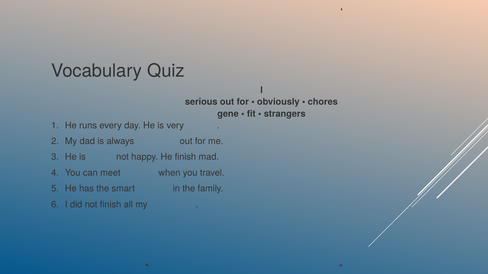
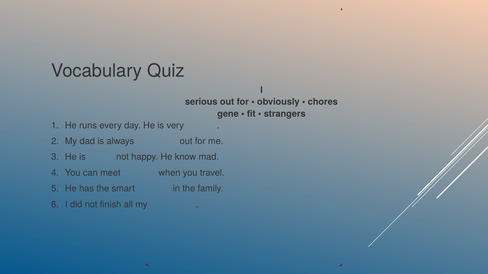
He finish: finish -> know
